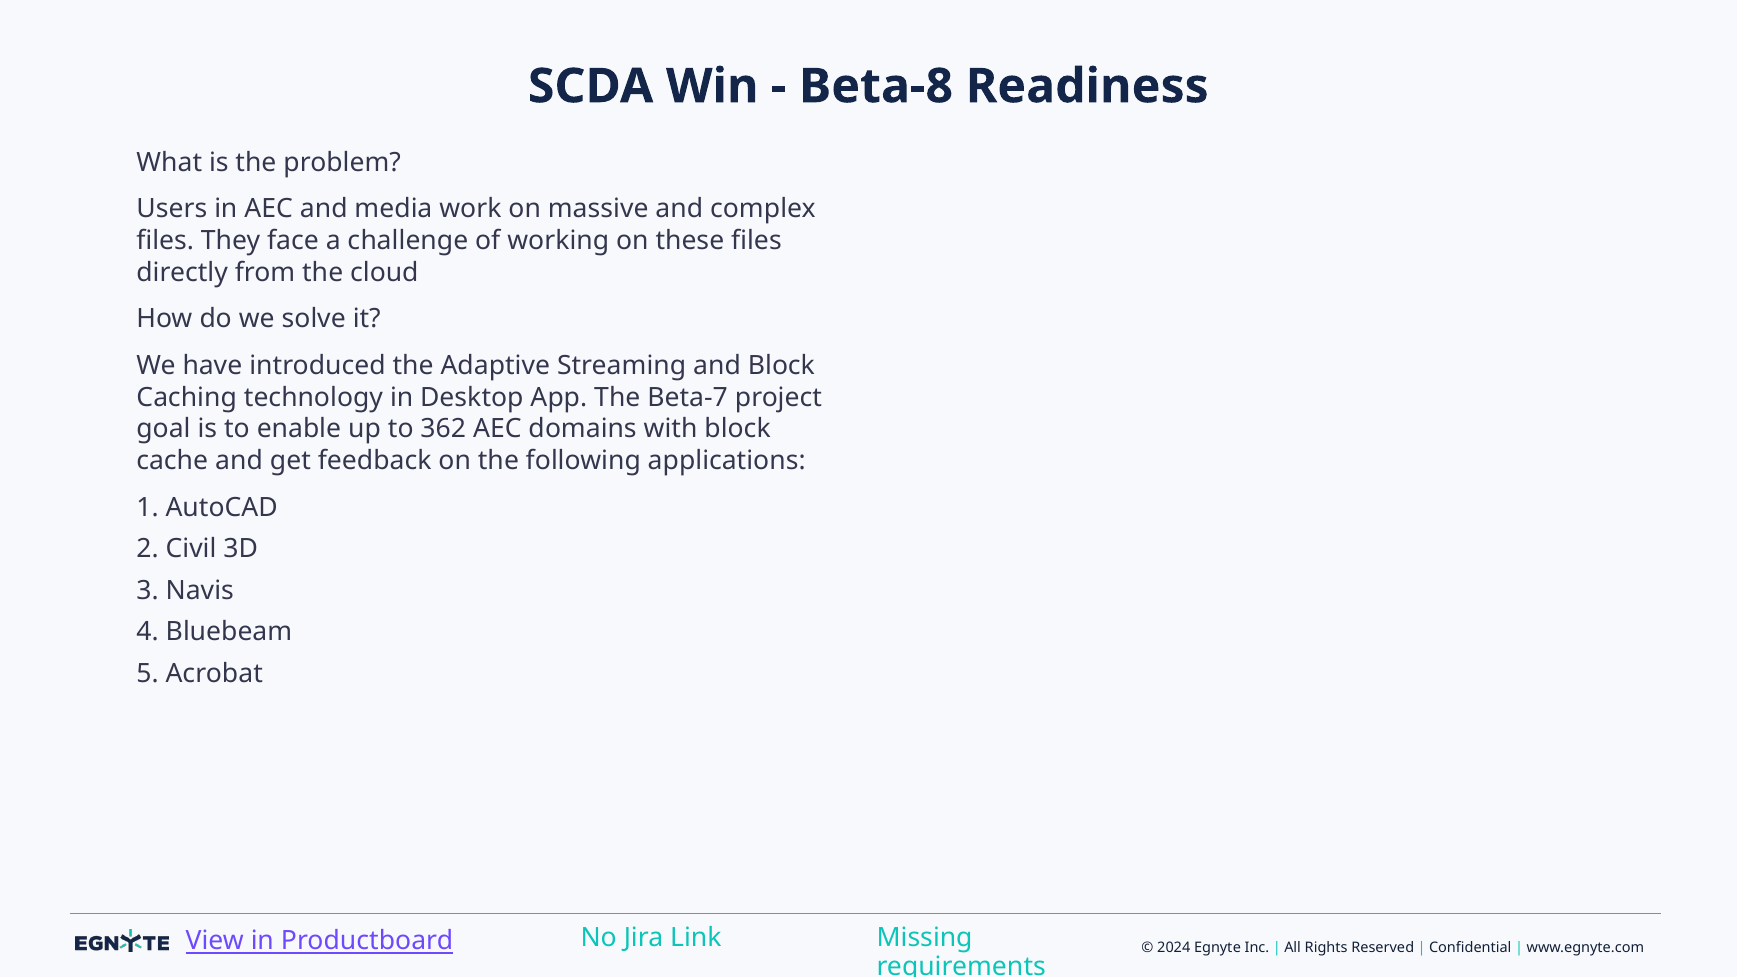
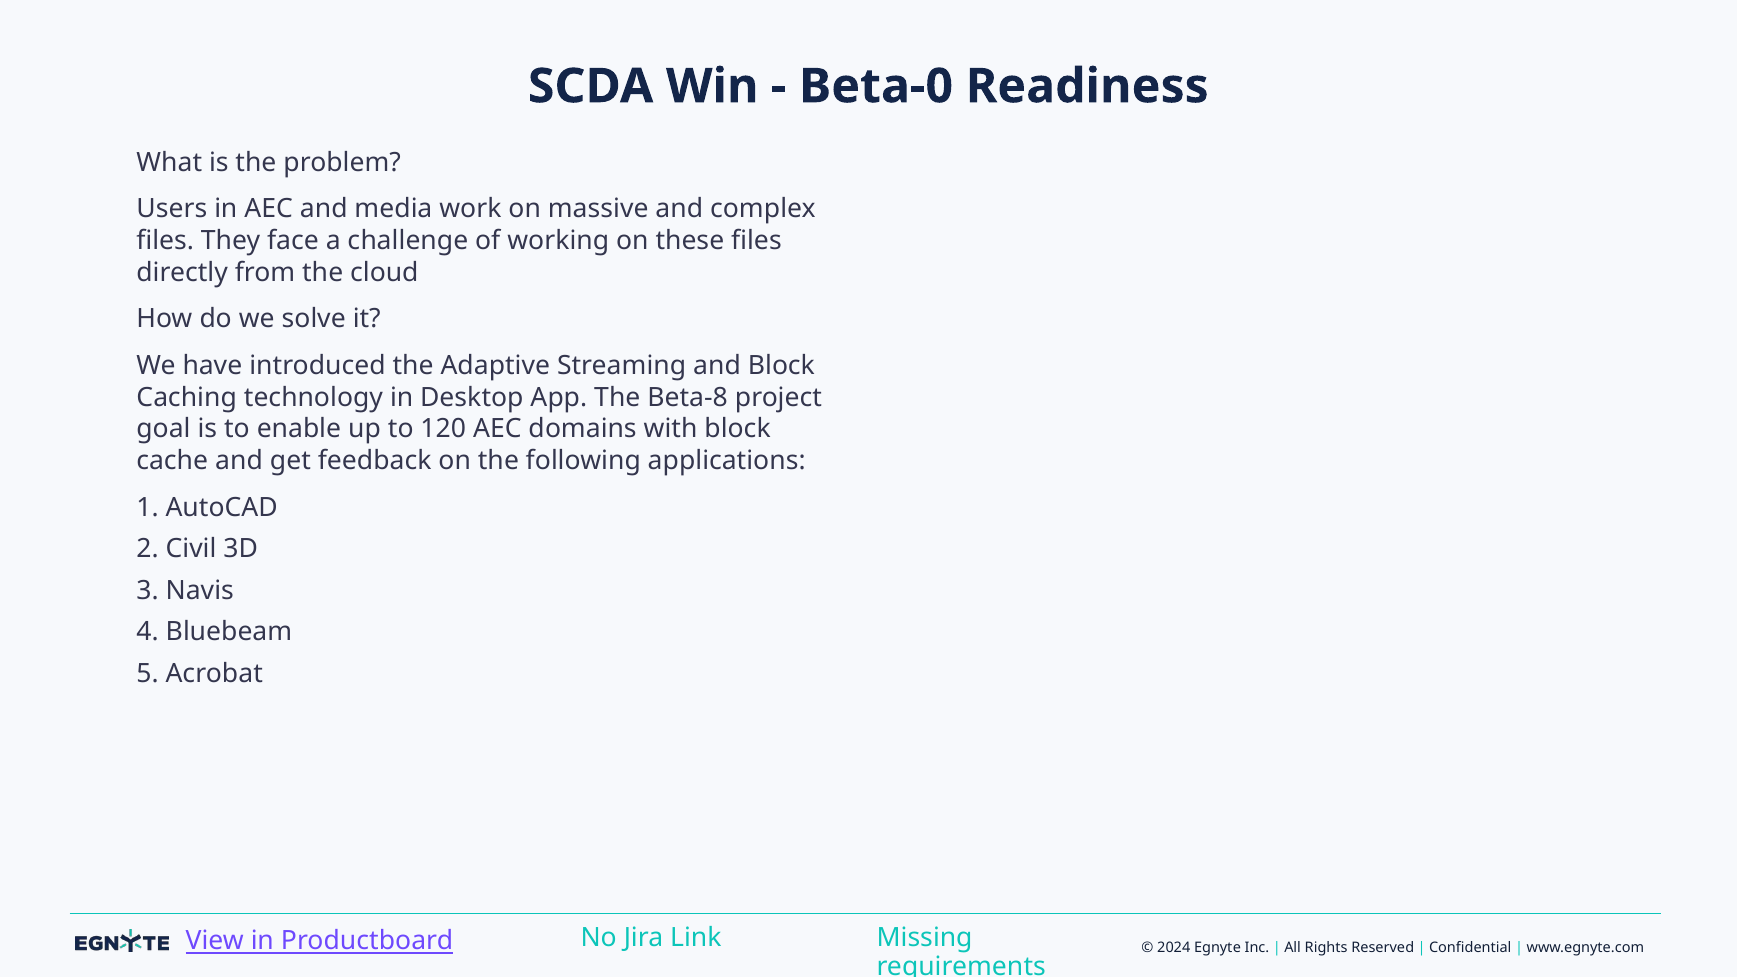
Beta-8: Beta-8 -> Beta-0
Beta-7: Beta-7 -> Beta-8
362: 362 -> 120
